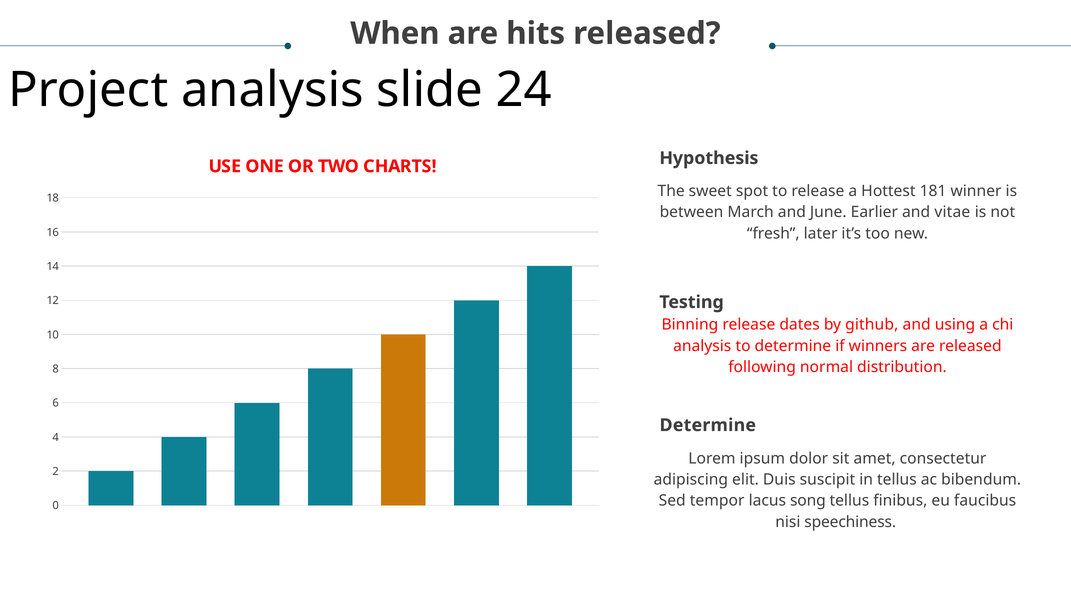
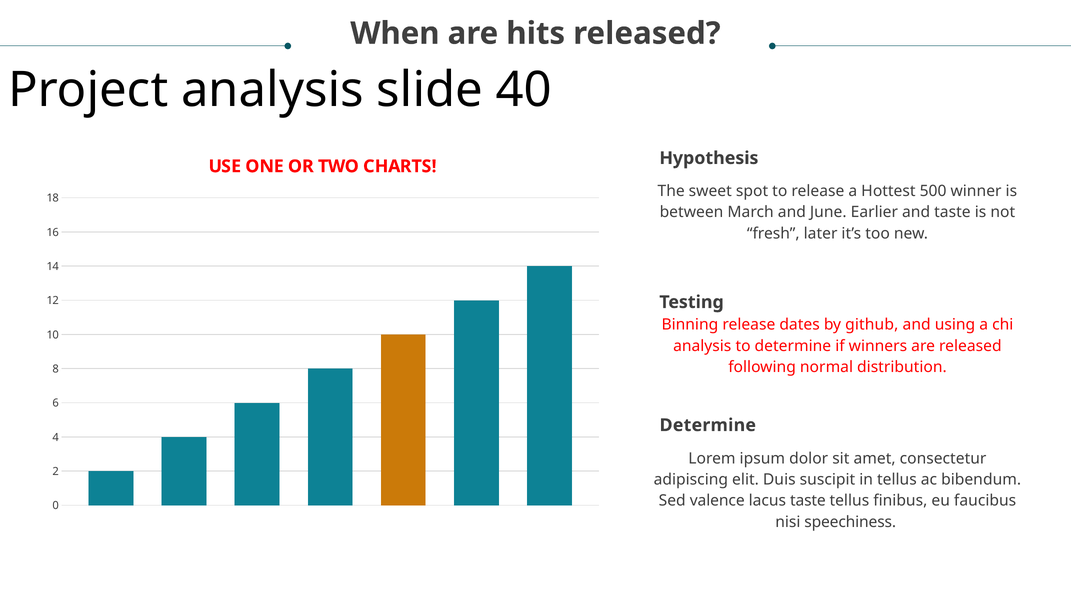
24: 24 -> 40
181: 181 -> 500
and vitae: vitae -> taste
tempor: tempor -> valence
lacus song: song -> taste
